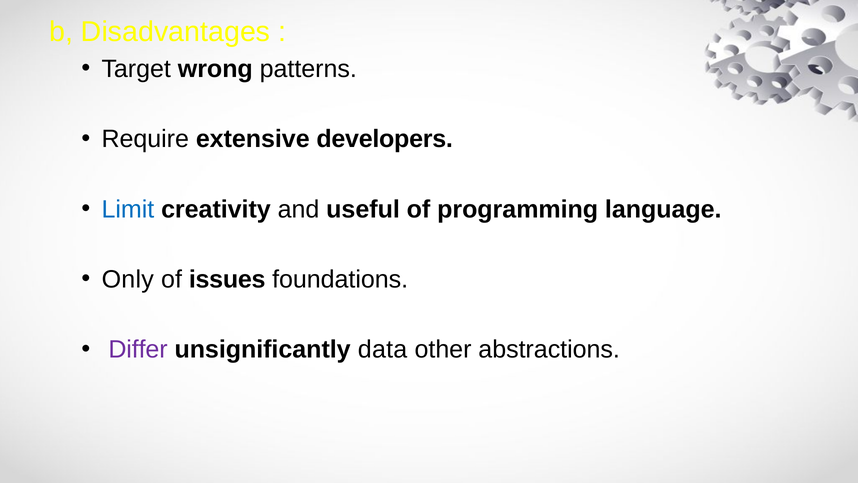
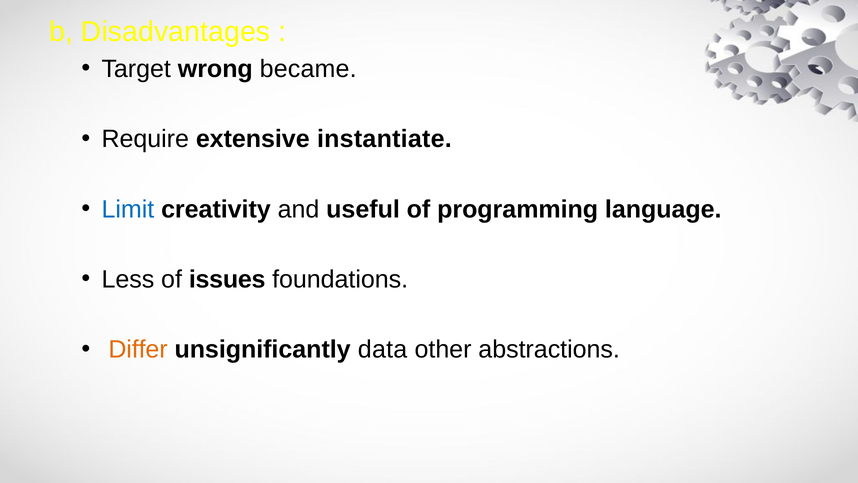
patterns: patterns -> became
developers: developers -> instantiate
Only: Only -> Less
Differ colour: purple -> orange
